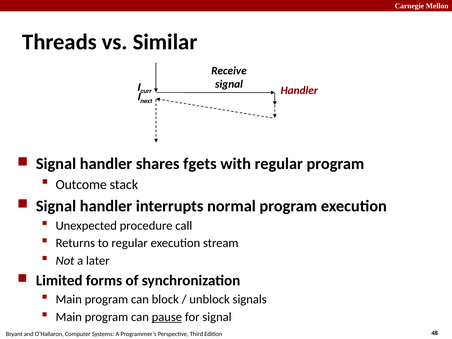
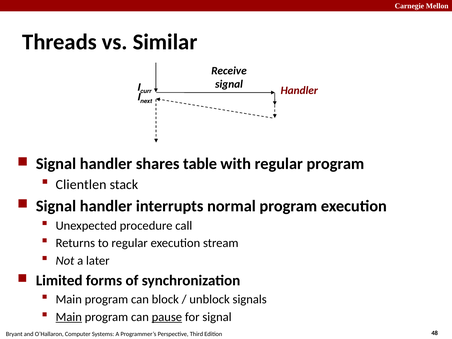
fgets: fgets -> table
Outcome: Outcome -> Clientlen
Main at (69, 317) underline: none -> present
